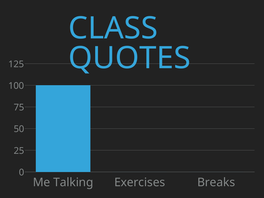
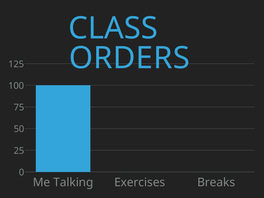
QUOTES: QUOTES -> ORDERS
